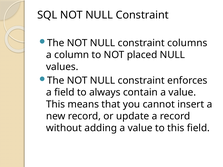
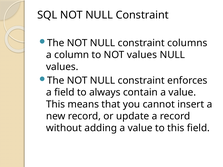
NOT placed: placed -> values
